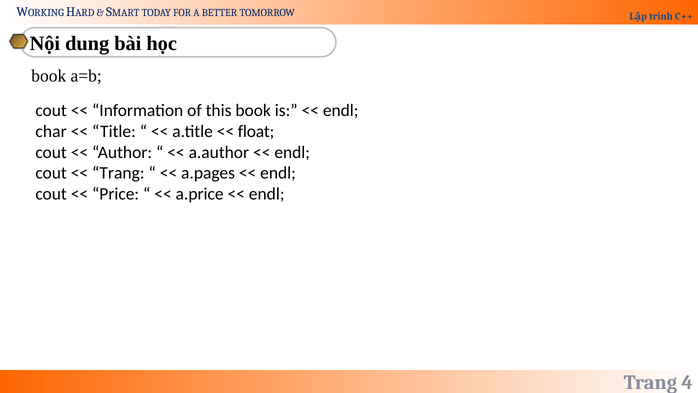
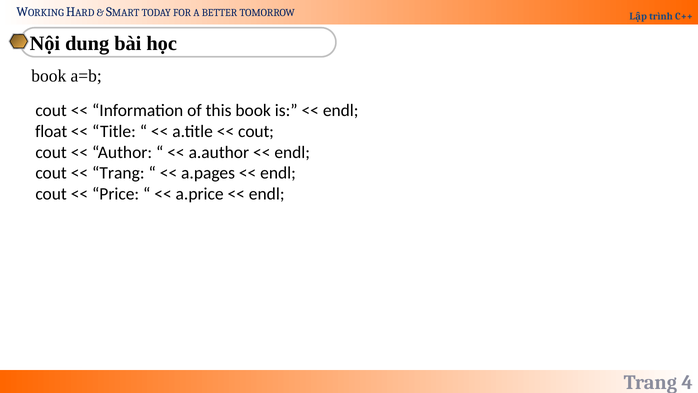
char: char -> float
float at (256, 131): float -> cout
